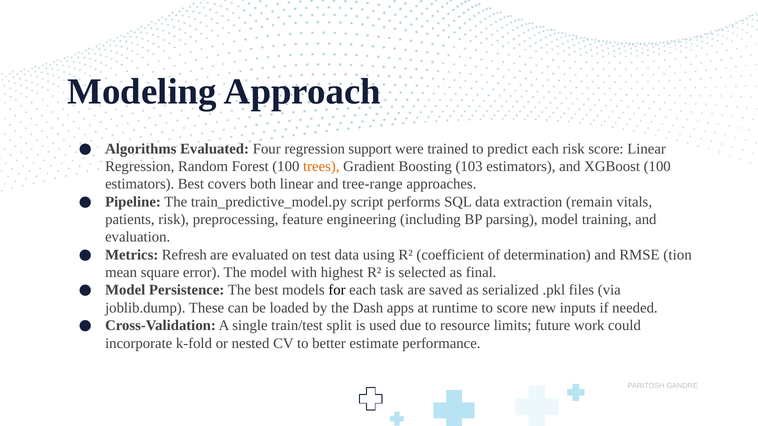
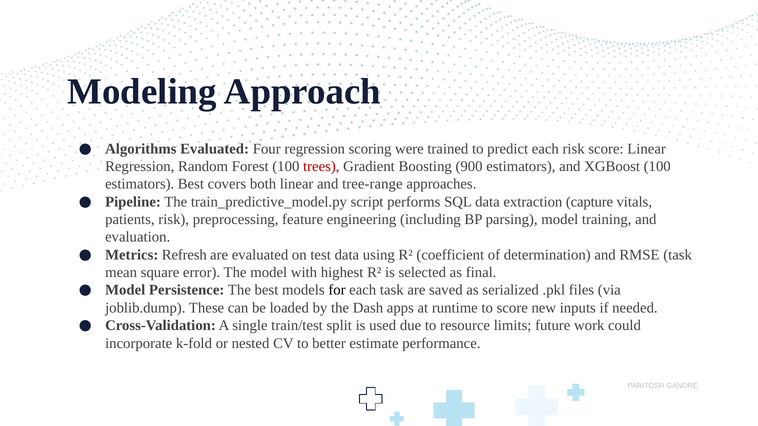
support: support -> scoring
trees colour: orange -> red
103: 103 -> 900
remain: remain -> capture
RMSE tion: tion -> task
